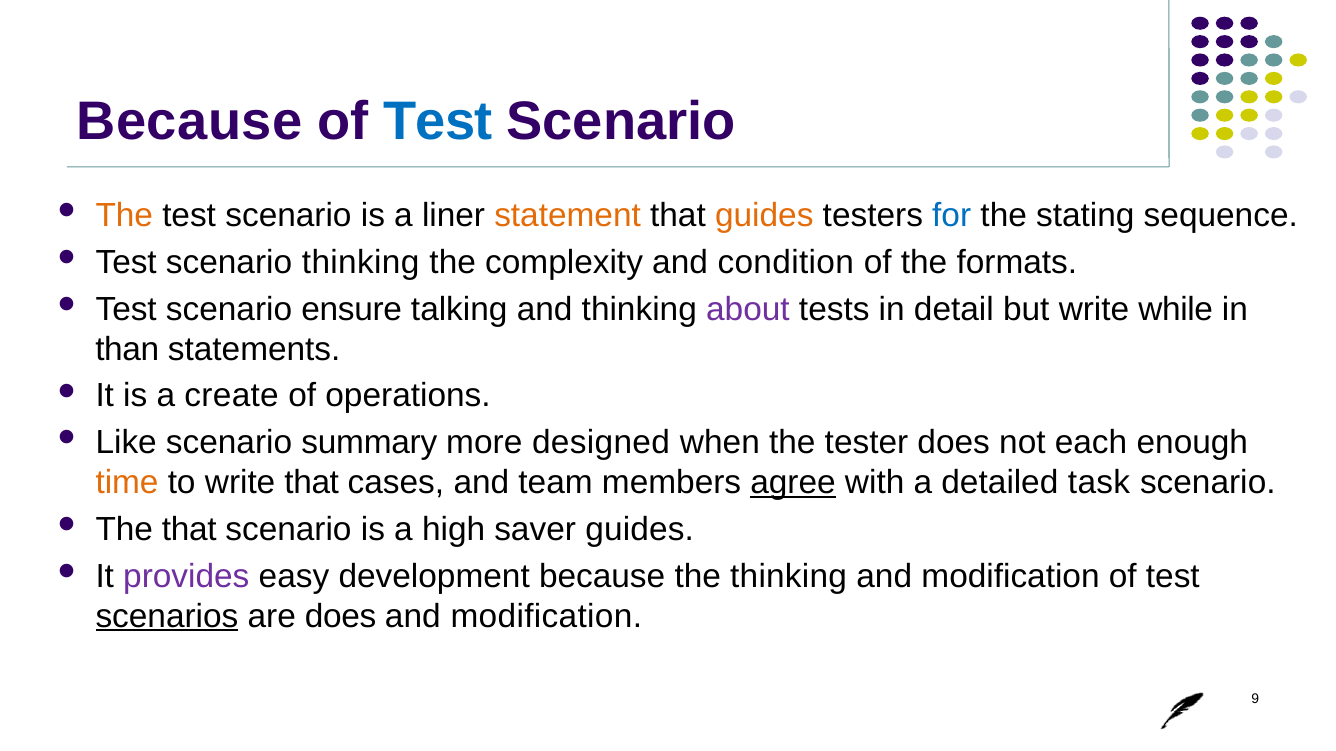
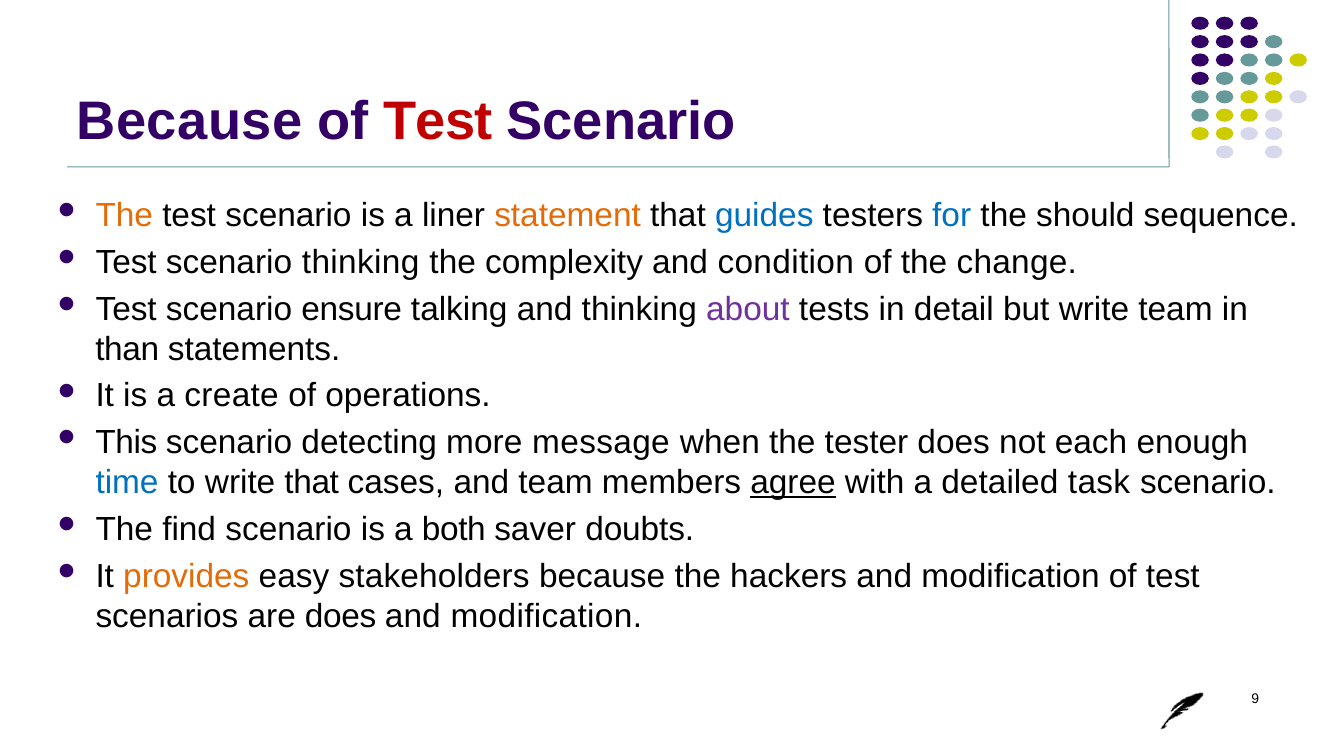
Test at (438, 122) colour: blue -> red
guides at (764, 216) colour: orange -> blue
stating: stating -> should
formats: formats -> change
write while: while -> team
Like: Like -> This
summary: summary -> detecting
designed: designed -> message
time colour: orange -> blue
The that: that -> find
high: high -> both
saver guides: guides -> doubts
provides colour: purple -> orange
development: development -> stakeholders
the thinking: thinking -> hackers
scenarios underline: present -> none
